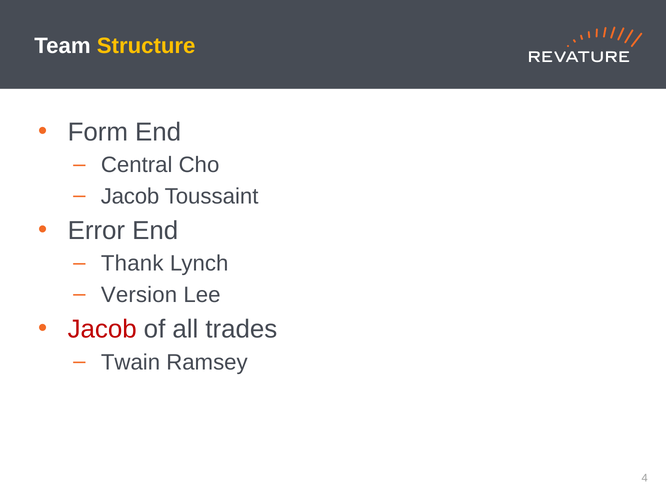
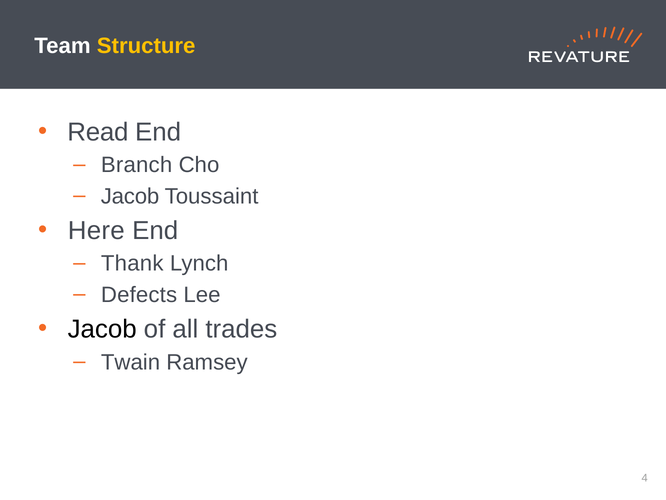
Form: Form -> Read
Central: Central -> Branch
Error: Error -> Here
Version: Version -> Defects
Jacob at (102, 329) colour: red -> black
